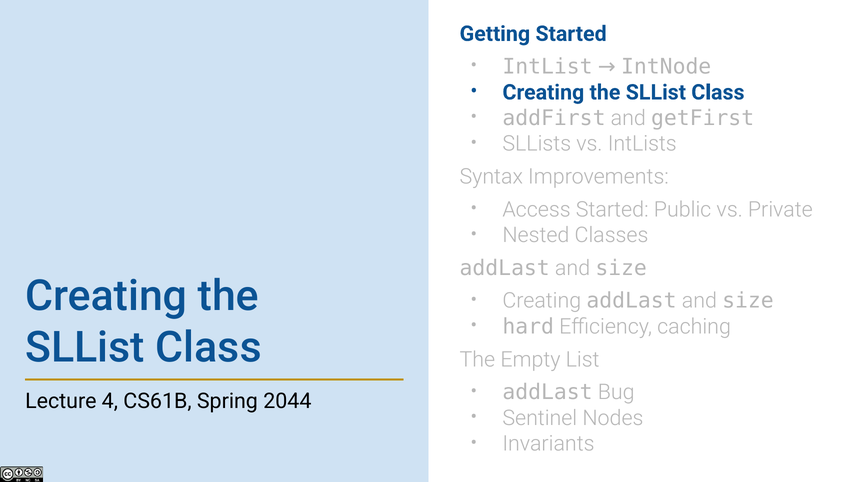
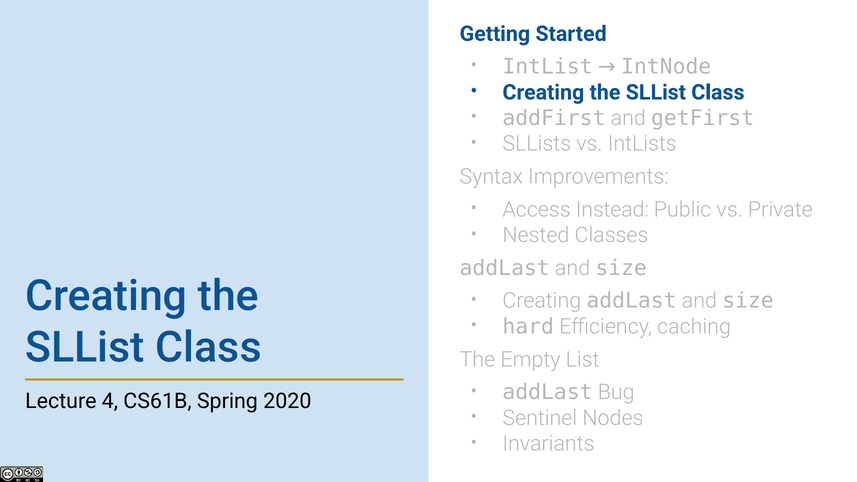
Access Started: Started -> Instead
2044: 2044 -> 2020
